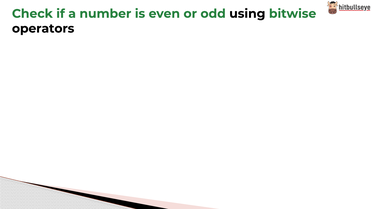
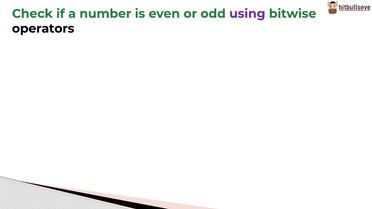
using colour: black -> purple
